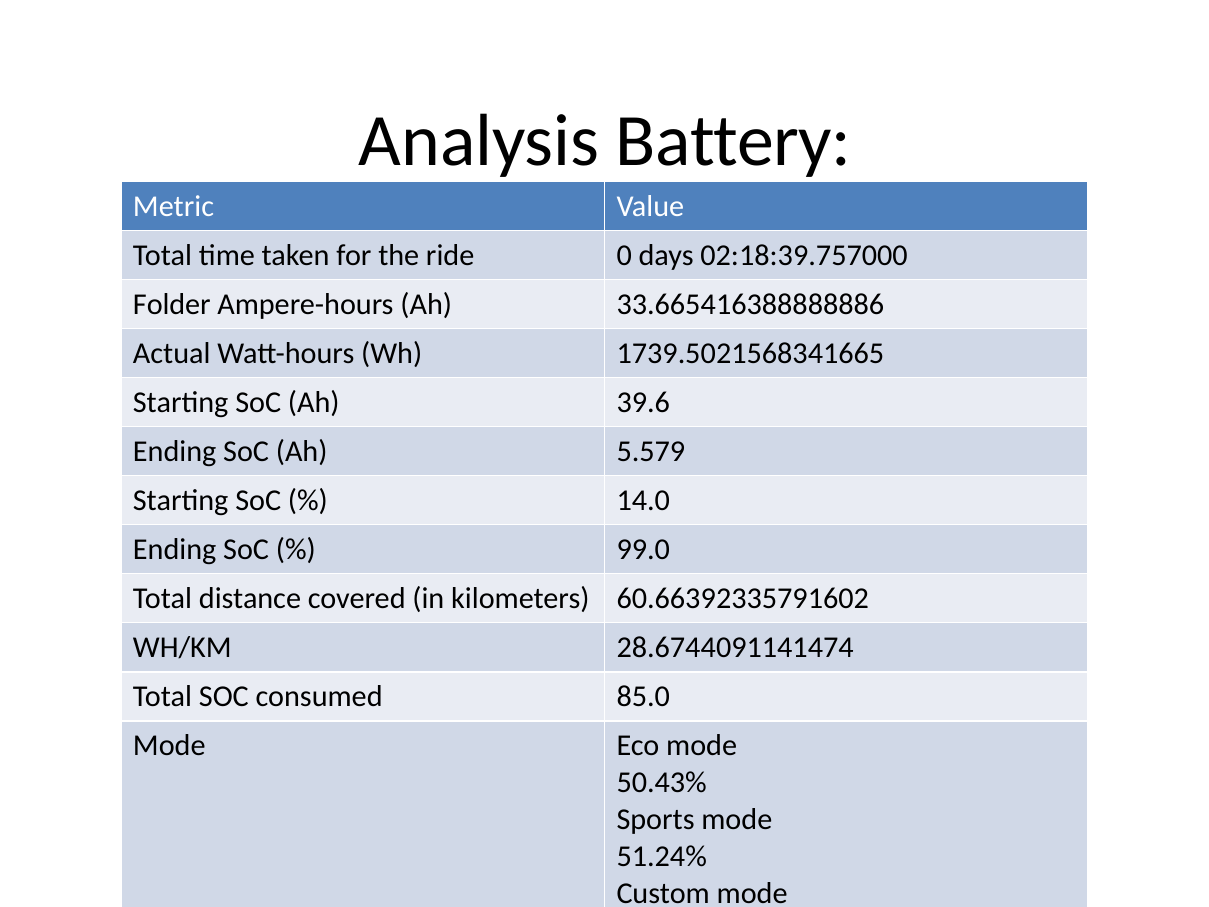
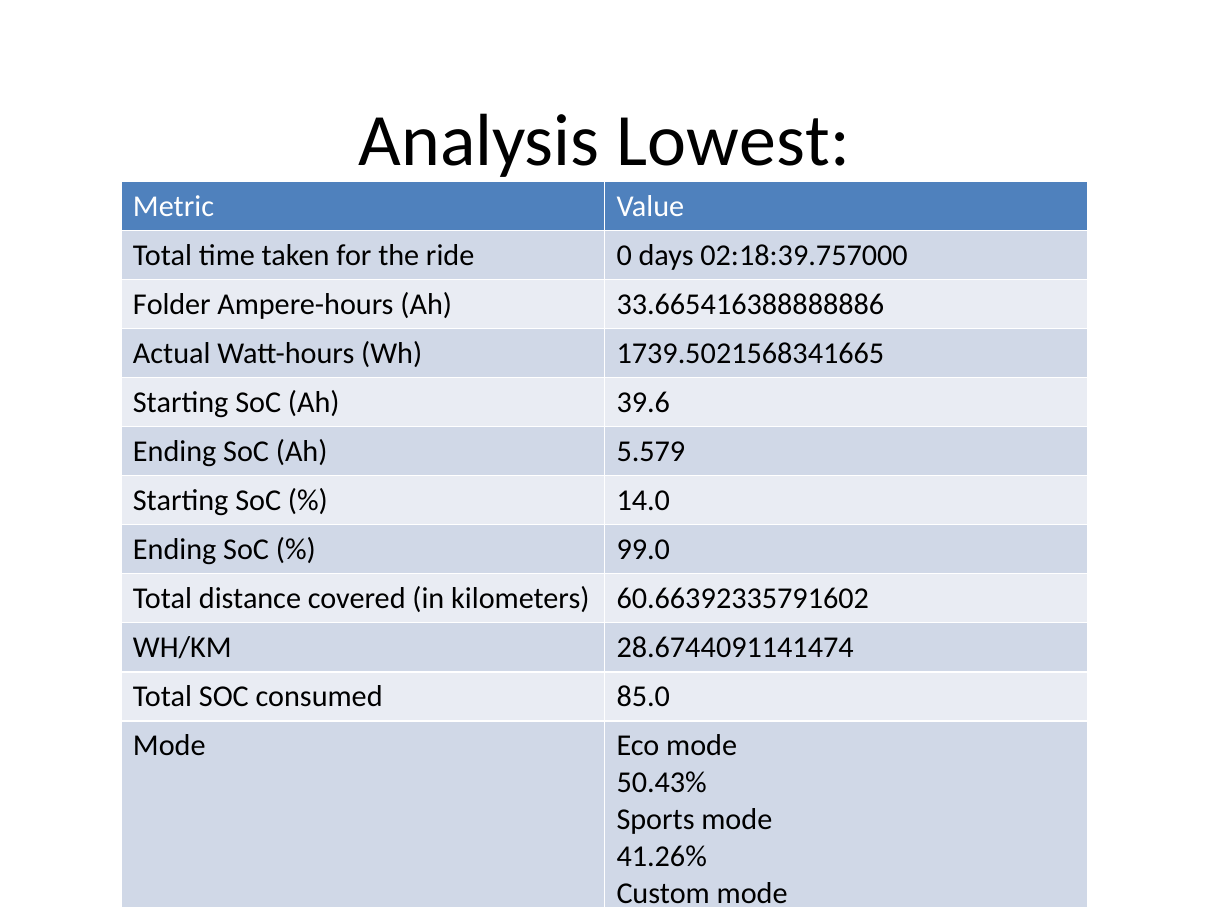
Battery: Battery -> Lowest
51.24%: 51.24% -> 41.26%
